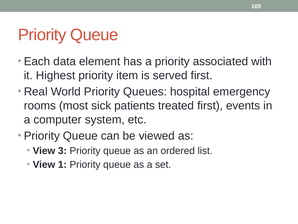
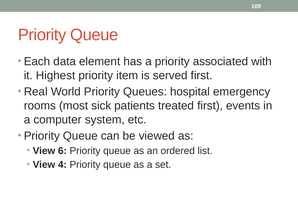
3: 3 -> 6
1: 1 -> 4
